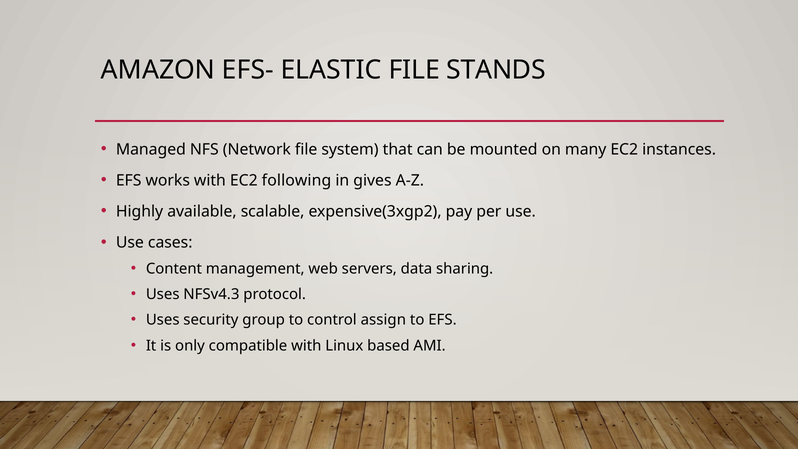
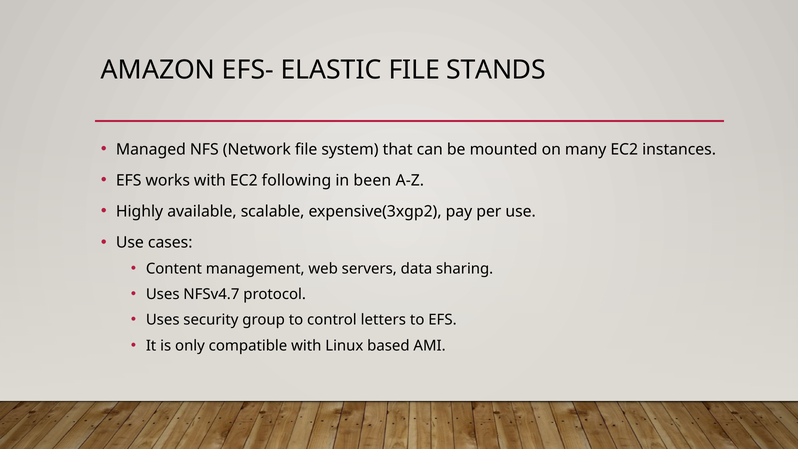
gives: gives -> been
NFSv4.3: NFSv4.3 -> NFSv4.7
assign: assign -> letters
